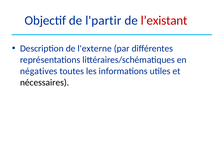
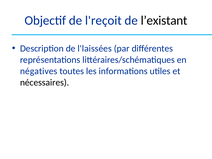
l'partir: l'partir -> l'reçoit
l’existant colour: red -> black
l'externe: l'externe -> l'laissées
